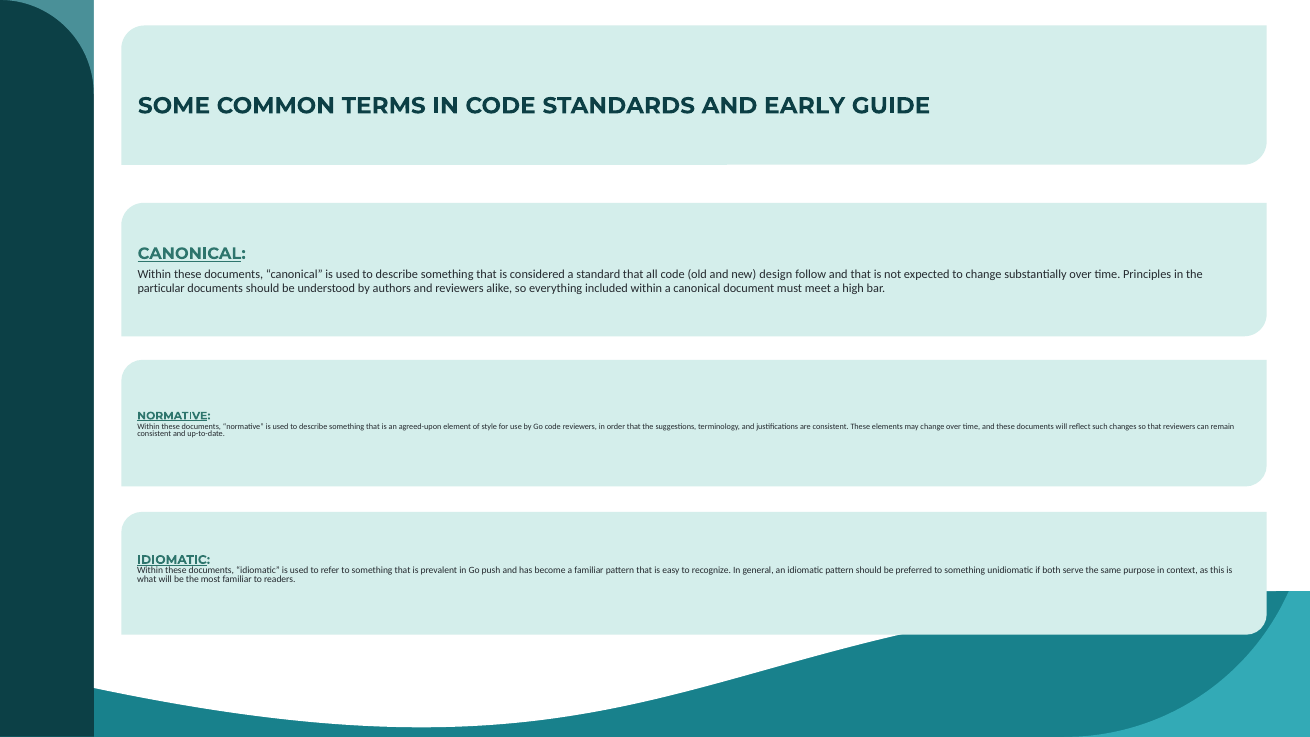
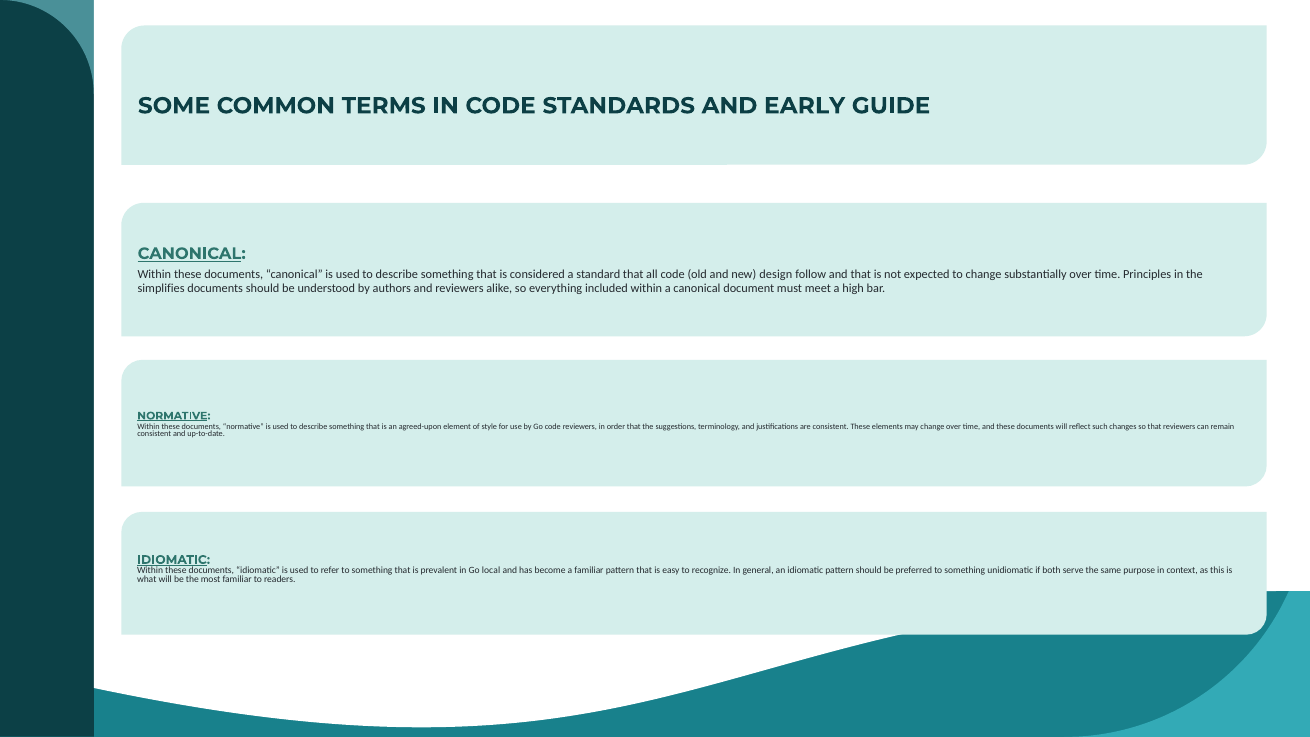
particular: particular -> simplifies
push: push -> local
